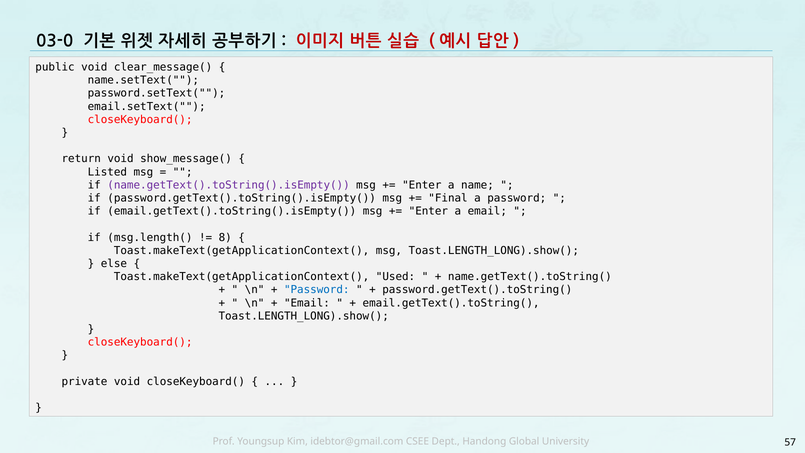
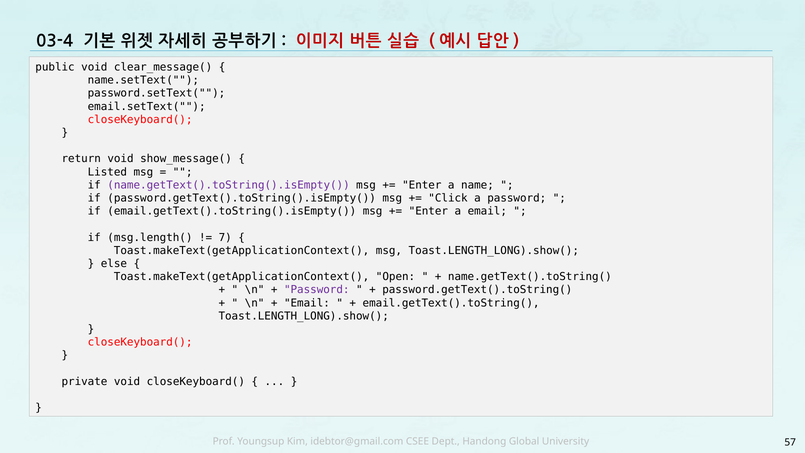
03-0: 03-0 -> 03-4
Final: Final -> Click
8: 8 -> 7
Used: Used -> Open
Password at (317, 290) colour: blue -> purple
